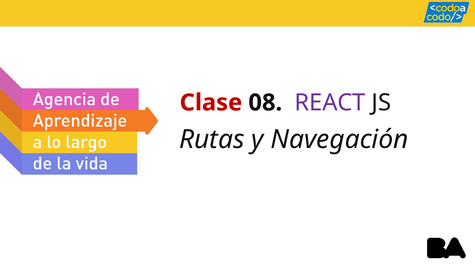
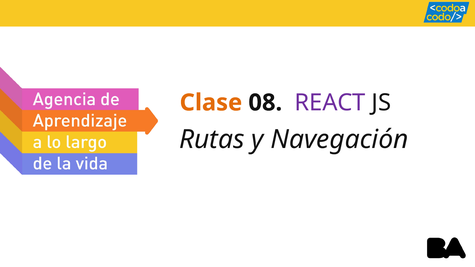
Clase colour: red -> orange
